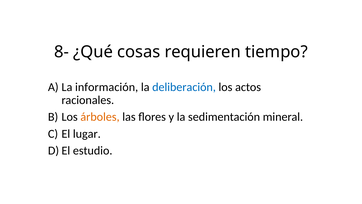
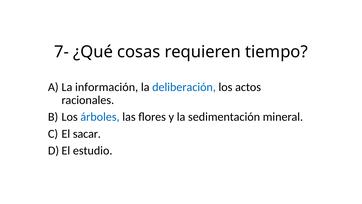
8-: 8- -> 7-
árboles colour: orange -> blue
lugar: lugar -> sacar
